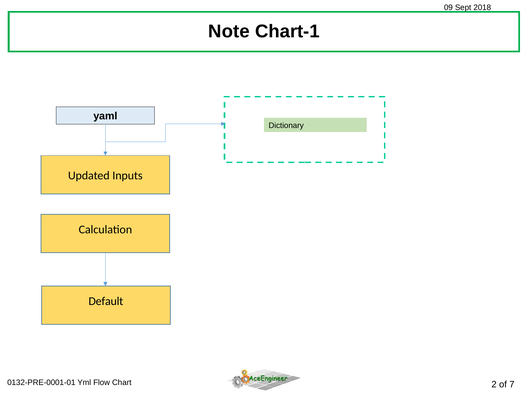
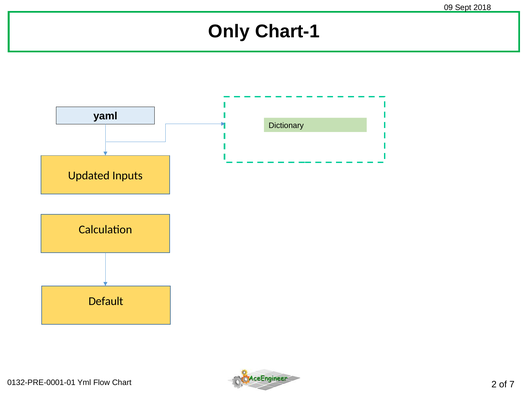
Note: Note -> Only
